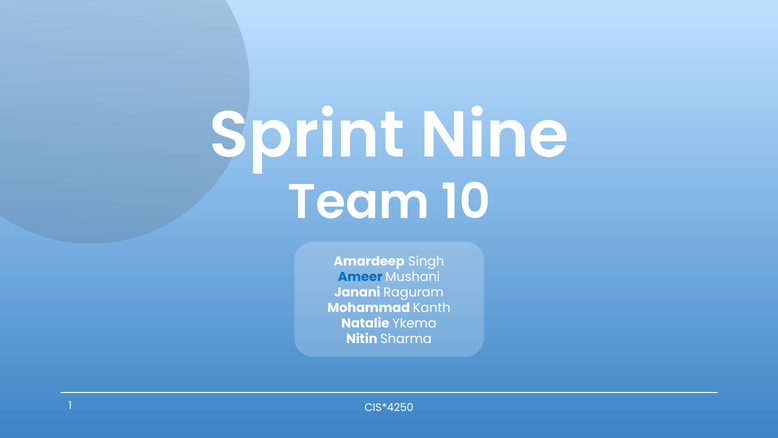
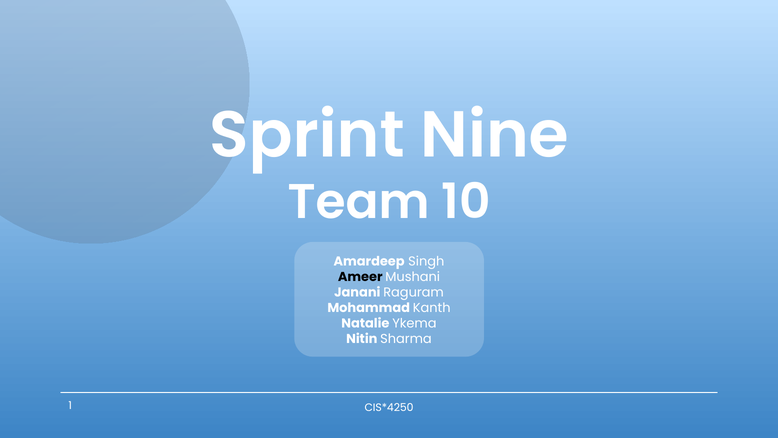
Ameer colour: blue -> black
